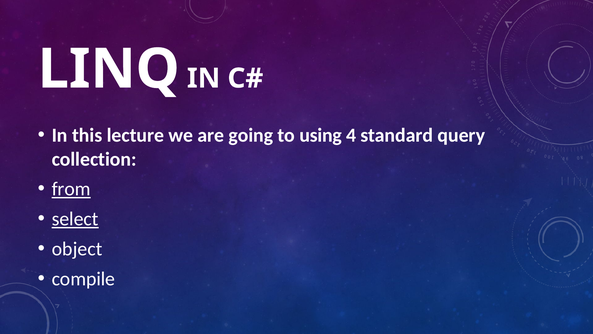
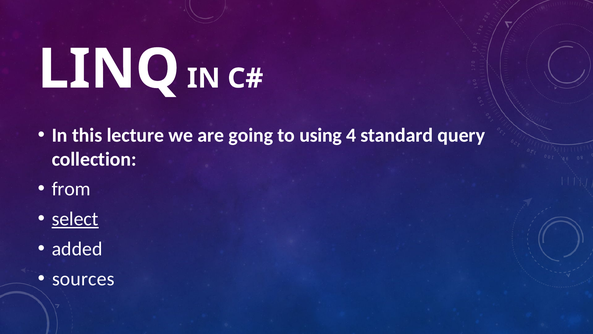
from underline: present -> none
object: object -> added
compile: compile -> sources
